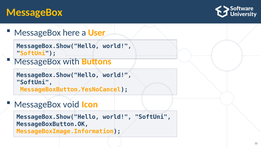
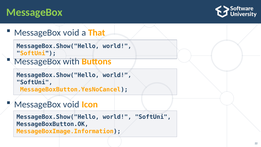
MessageBox at (34, 12) colour: yellow -> light green
here at (71, 33): here -> void
User: User -> That
